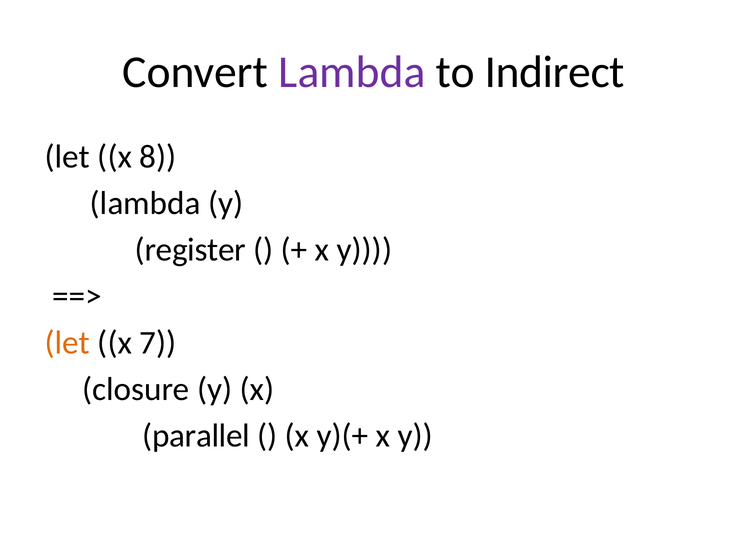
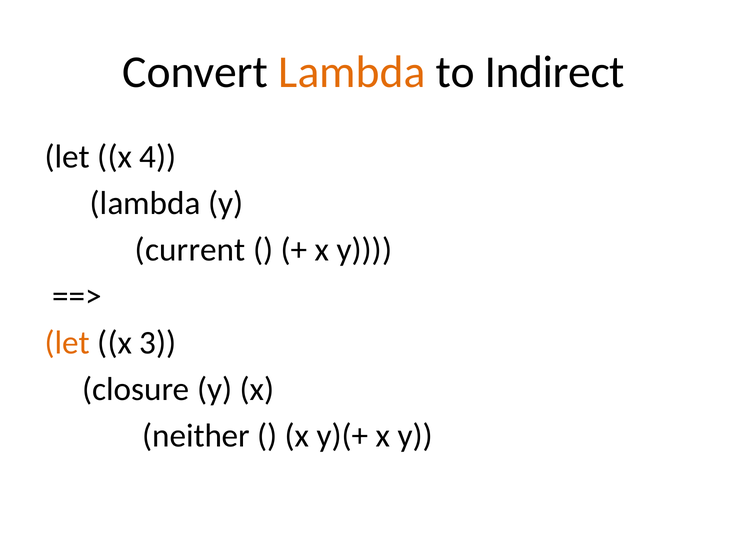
Lambda at (352, 72) colour: purple -> orange
8: 8 -> 4
register: register -> current
7: 7 -> 3
parallel: parallel -> neither
